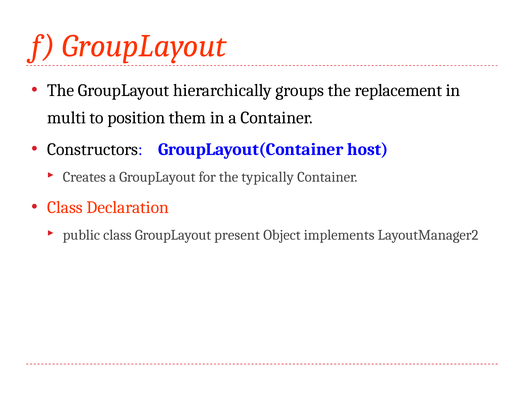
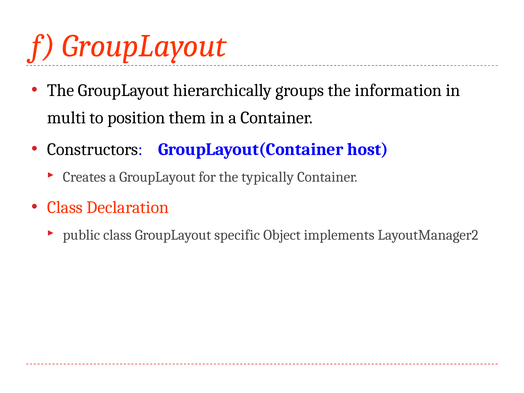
replacement: replacement -> information
present: present -> specific
